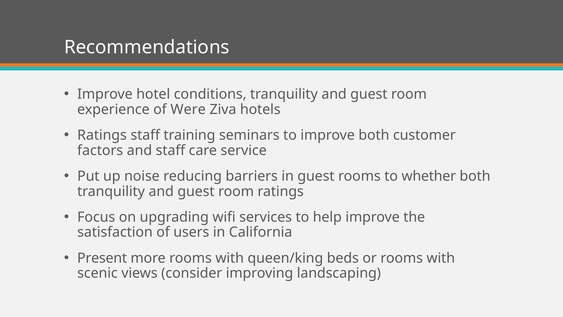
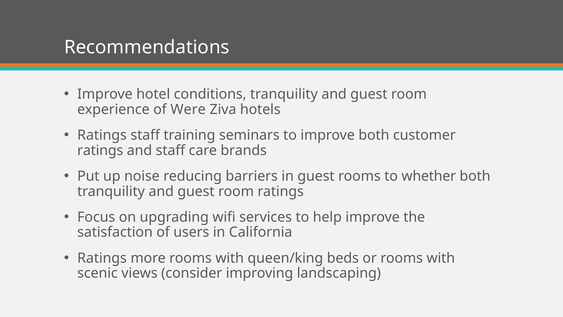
factors at (100, 150): factors -> ratings
service: service -> brands
Present at (102, 258): Present -> Ratings
